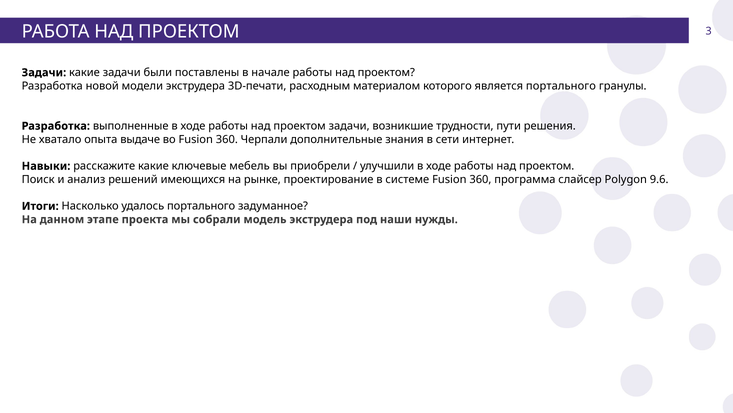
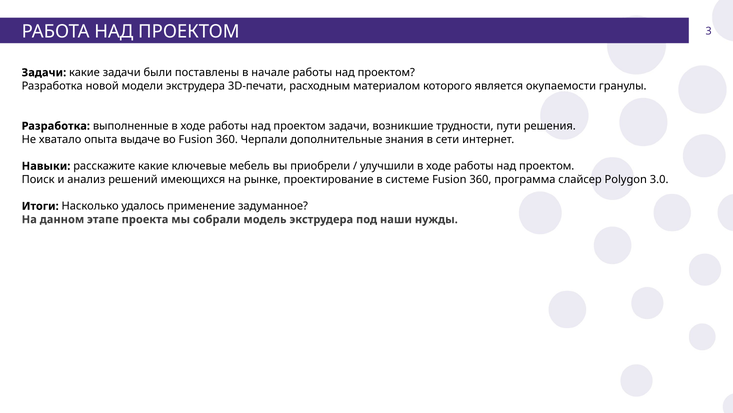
является портального: портального -> окупаемости
9.6: 9.6 -> 3.0
удалось портального: портального -> применение
